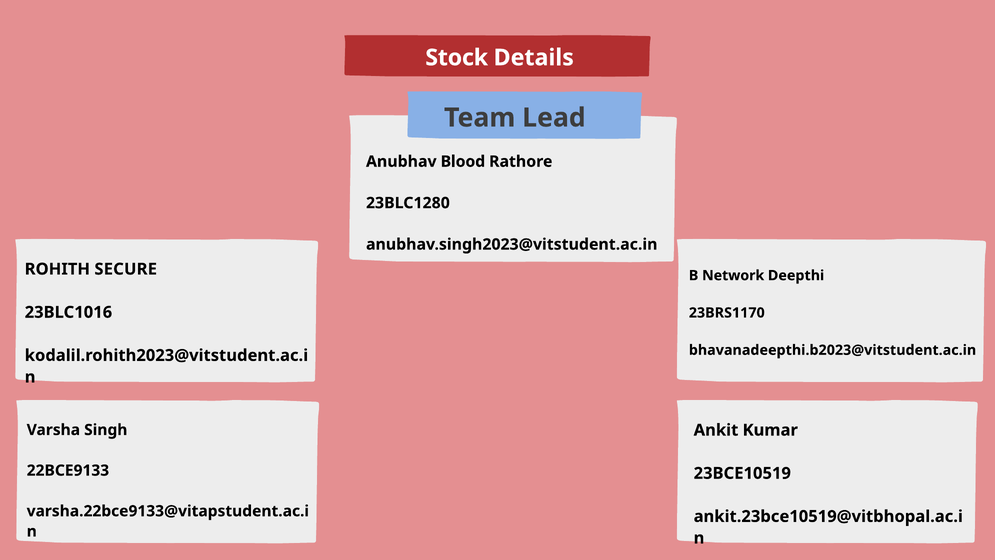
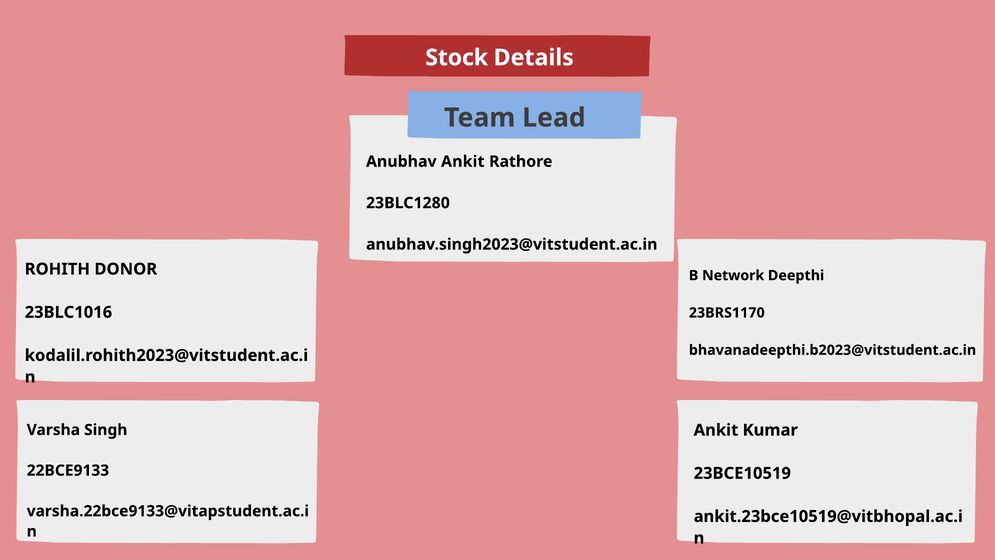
Anubhav Blood: Blood -> Ankit
SECURE: SECURE -> DONOR
